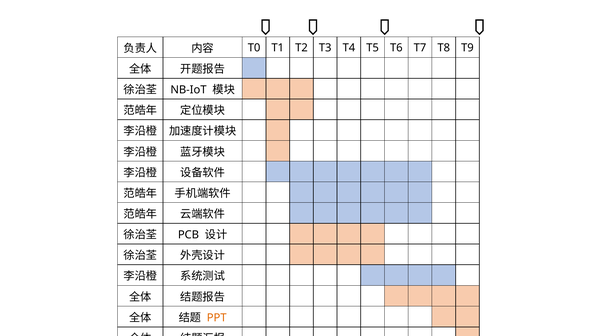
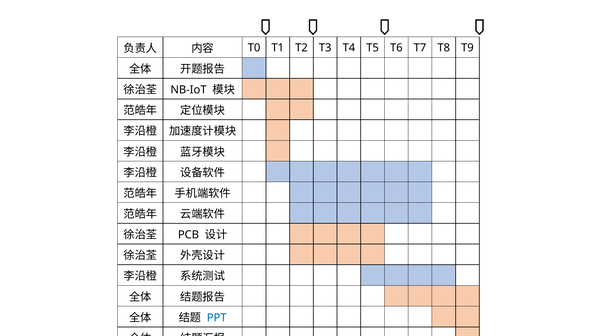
PPT colour: orange -> blue
